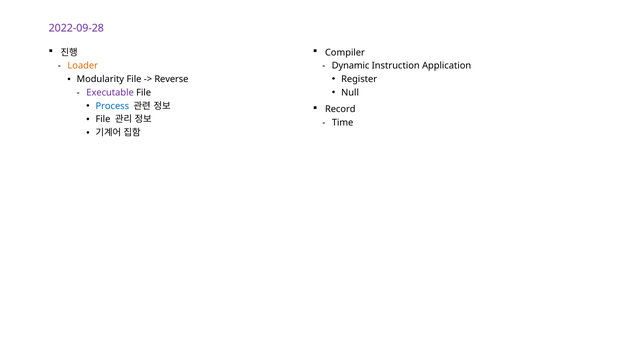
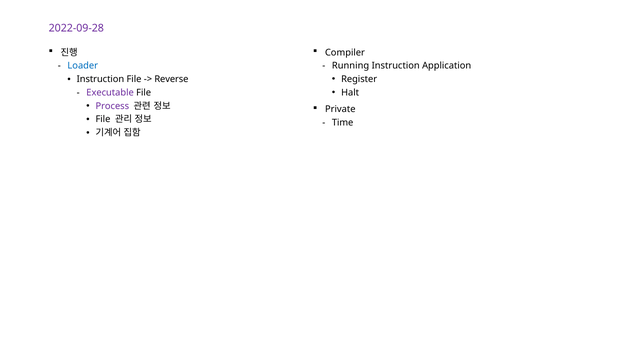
Dynamic: Dynamic -> Running
Loader colour: orange -> blue
Modularity at (100, 79): Modularity -> Instruction
Null: Null -> Halt
Process colour: blue -> purple
Record: Record -> Private
